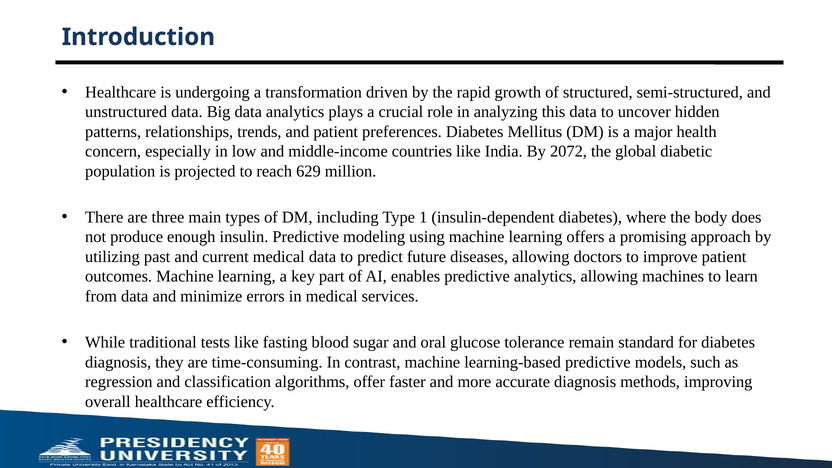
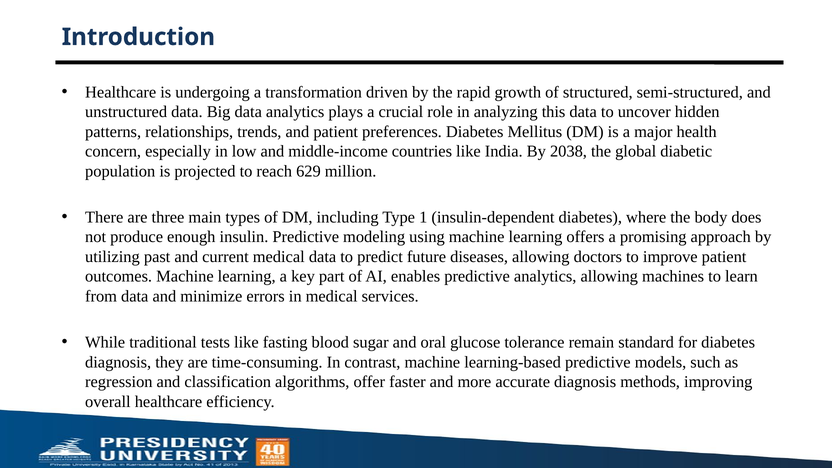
2072: 2072 -> 2038
